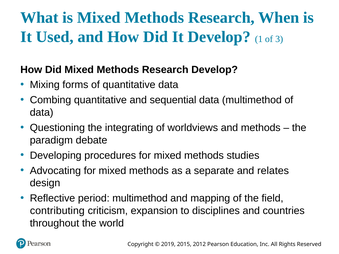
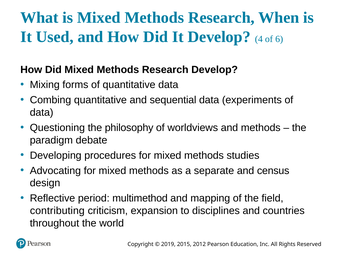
1: 1 -> 4
3: 3 -> 6
data multimethod: multimethod -> experiments
integrating: integrating -> philosophy
relates: relates -> census
